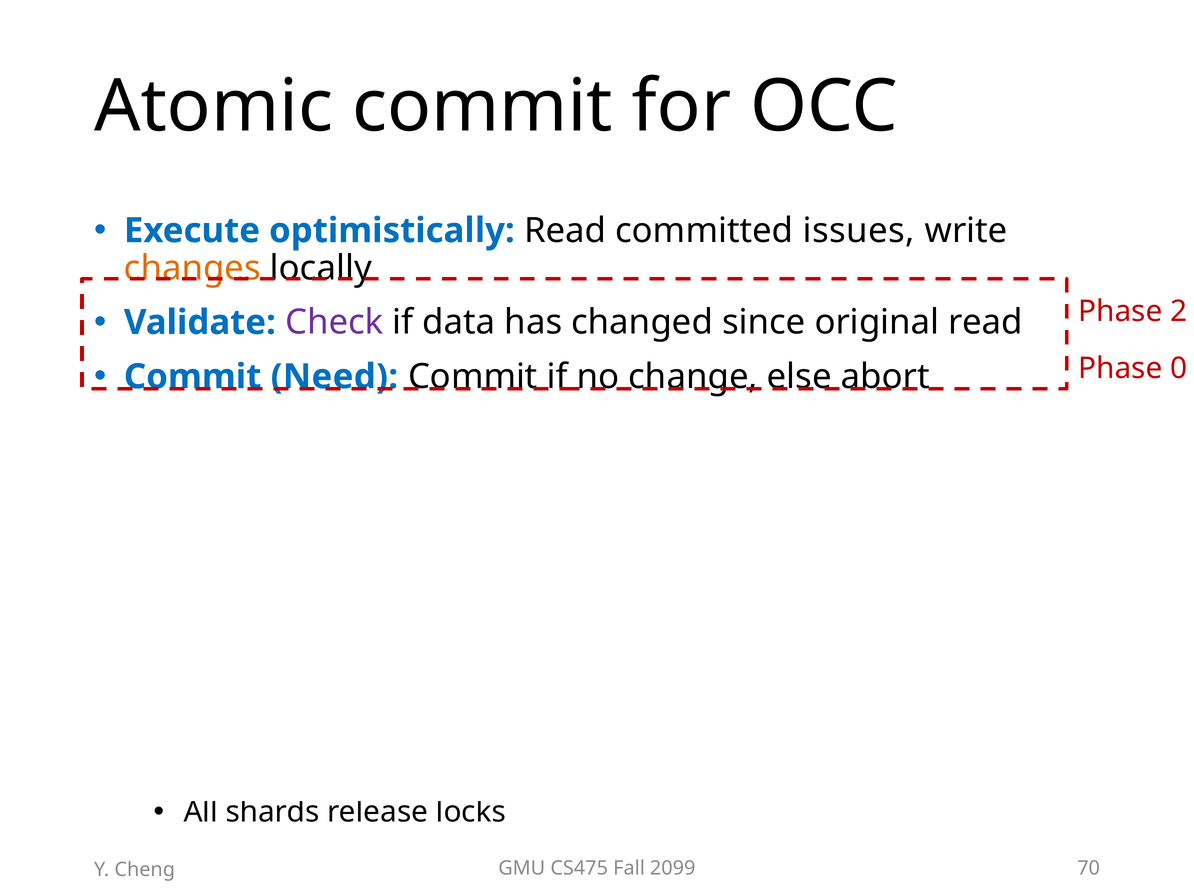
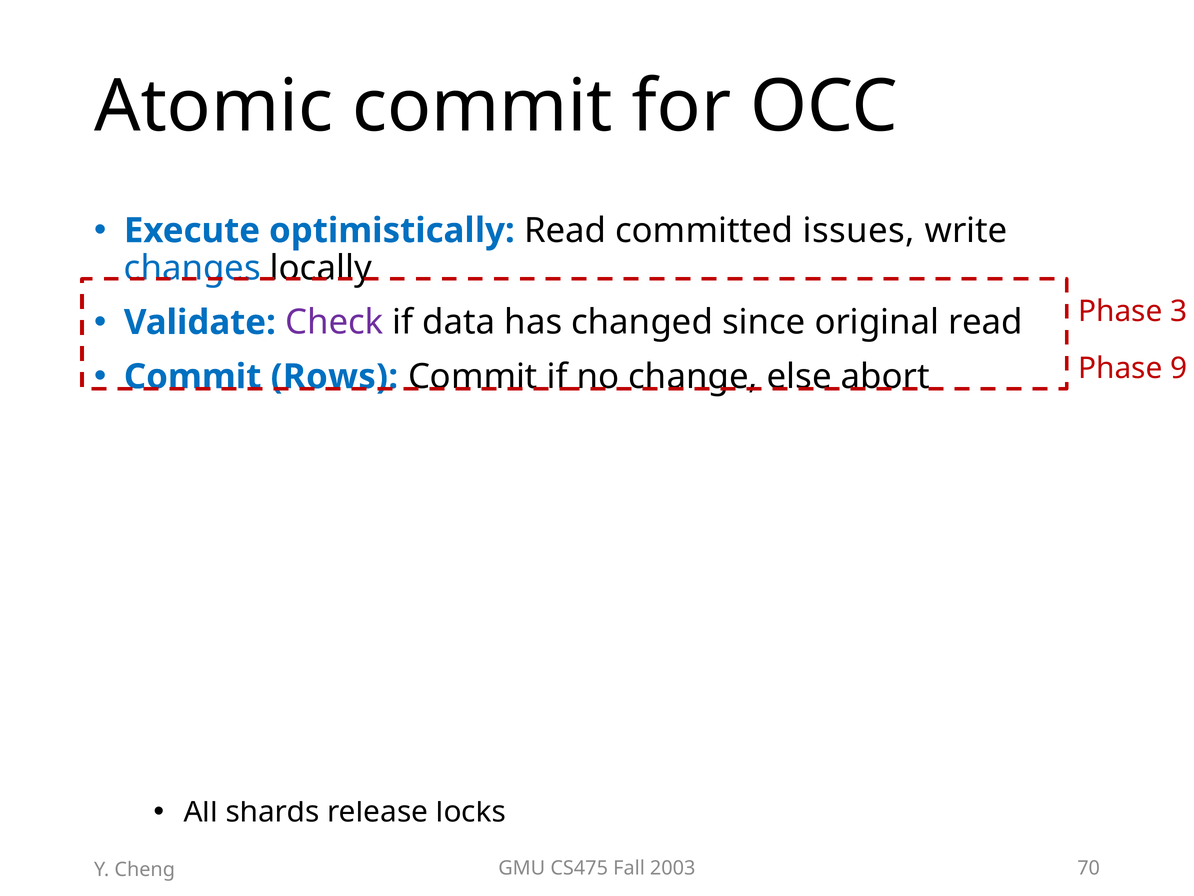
changes colour: orange -> blue
2 at (1179, 311): 2 -> 3
Need: Need -> Rows
0: 0 -> 9
2099: 2099 -> 2003
